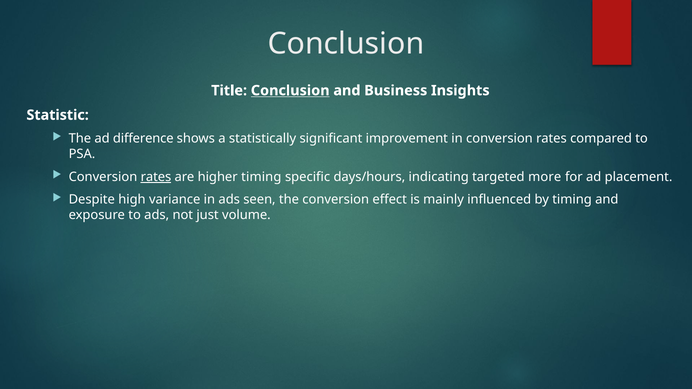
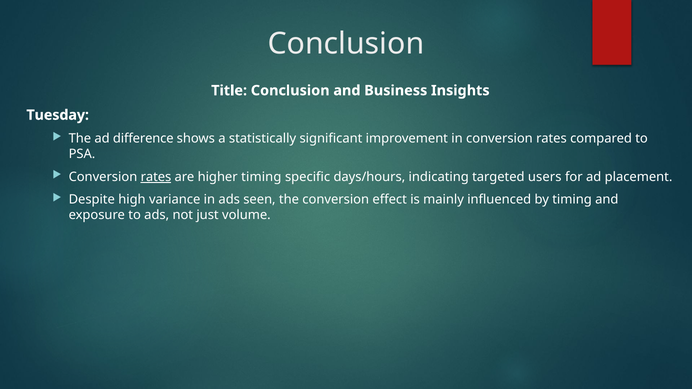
Conclusion at (290, 91) underline: present -> none
Statistic: Statistic -> Tuesday
more: more -> users
